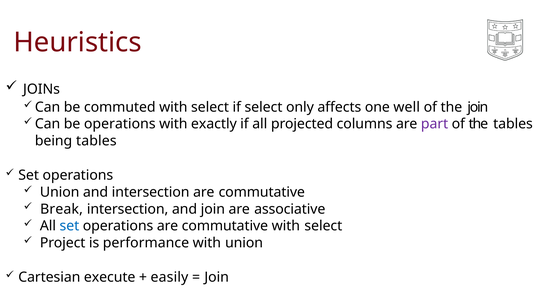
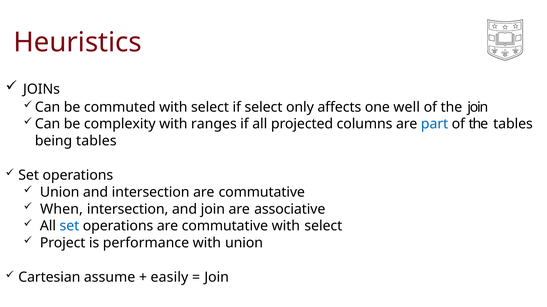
be operations: operations -> complexity
exactly: exactly -> ranges
part colour: purple -> blue
Break: Break -> When
execute: execute -> assume
